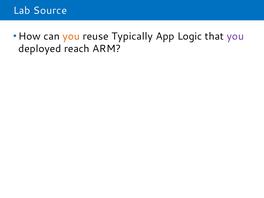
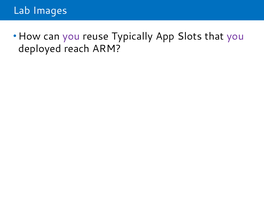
Source: Source -> Images
you at (71, 36) colour: orange -> purple
Logic: Logic -> Slots
